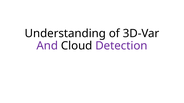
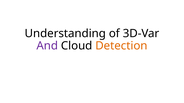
Detection colour: purple -> orange
